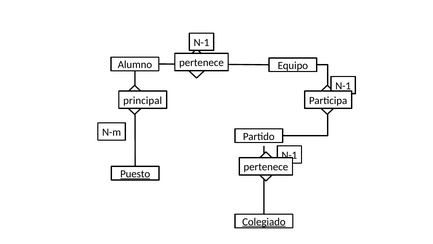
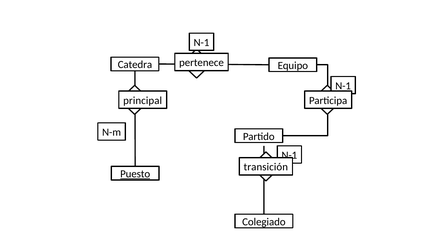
Alumno: Alumno -> Catedra
pertenece at (266, 167): pertenece -> transición
Colegiado underline: present -> none
